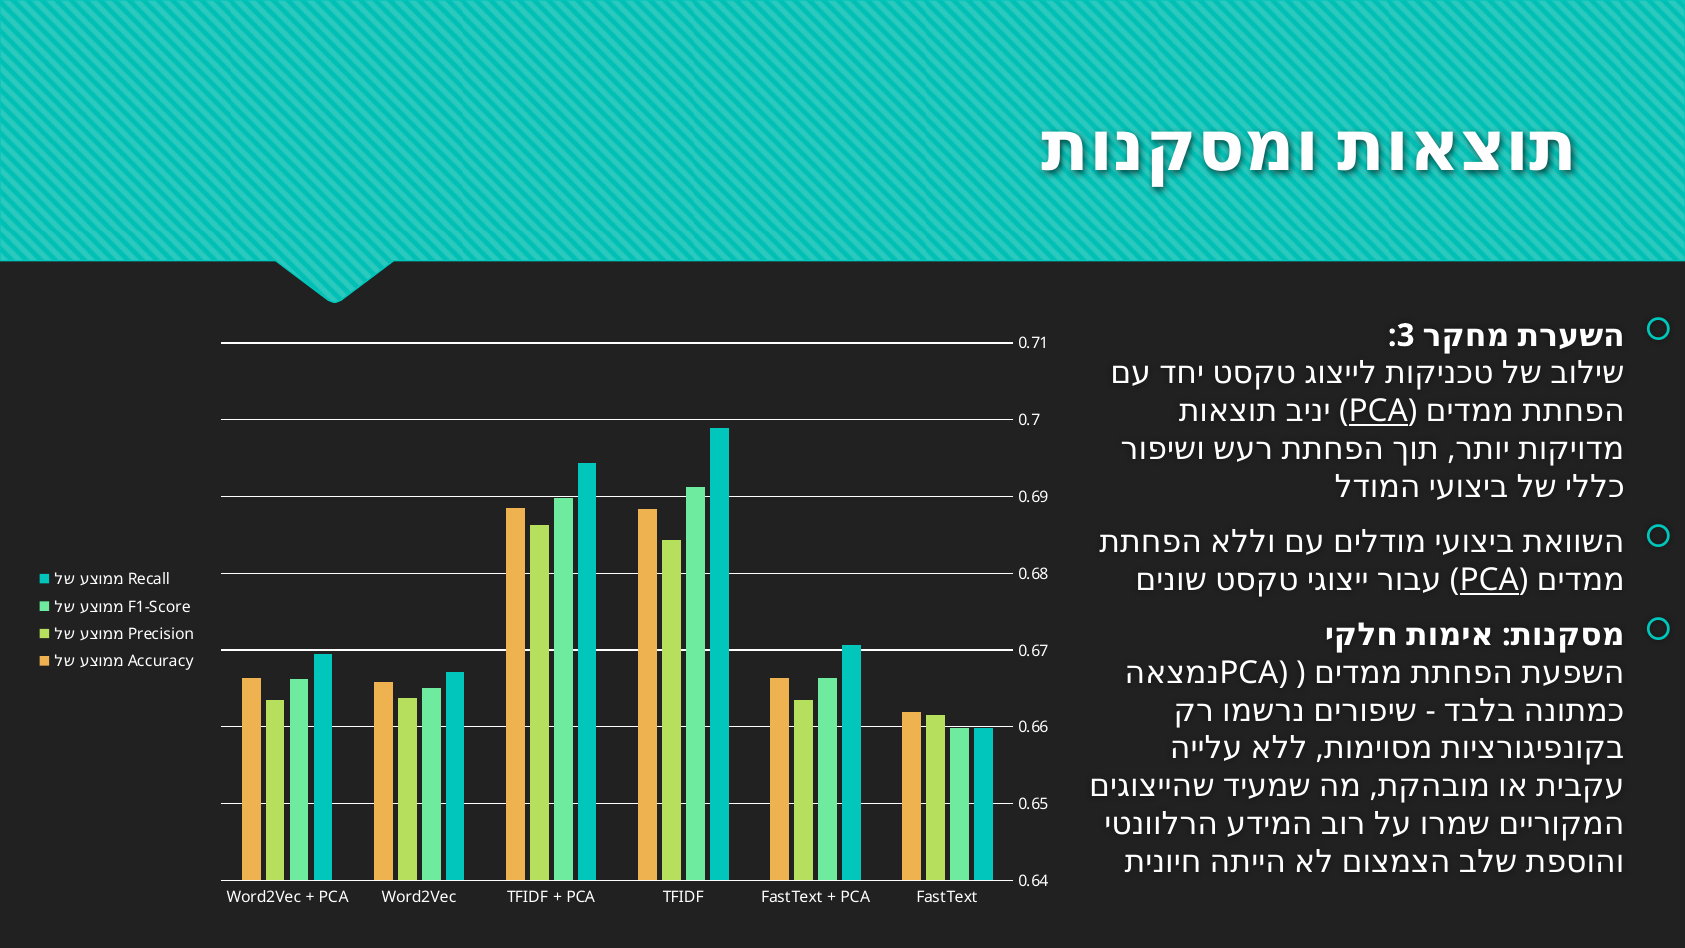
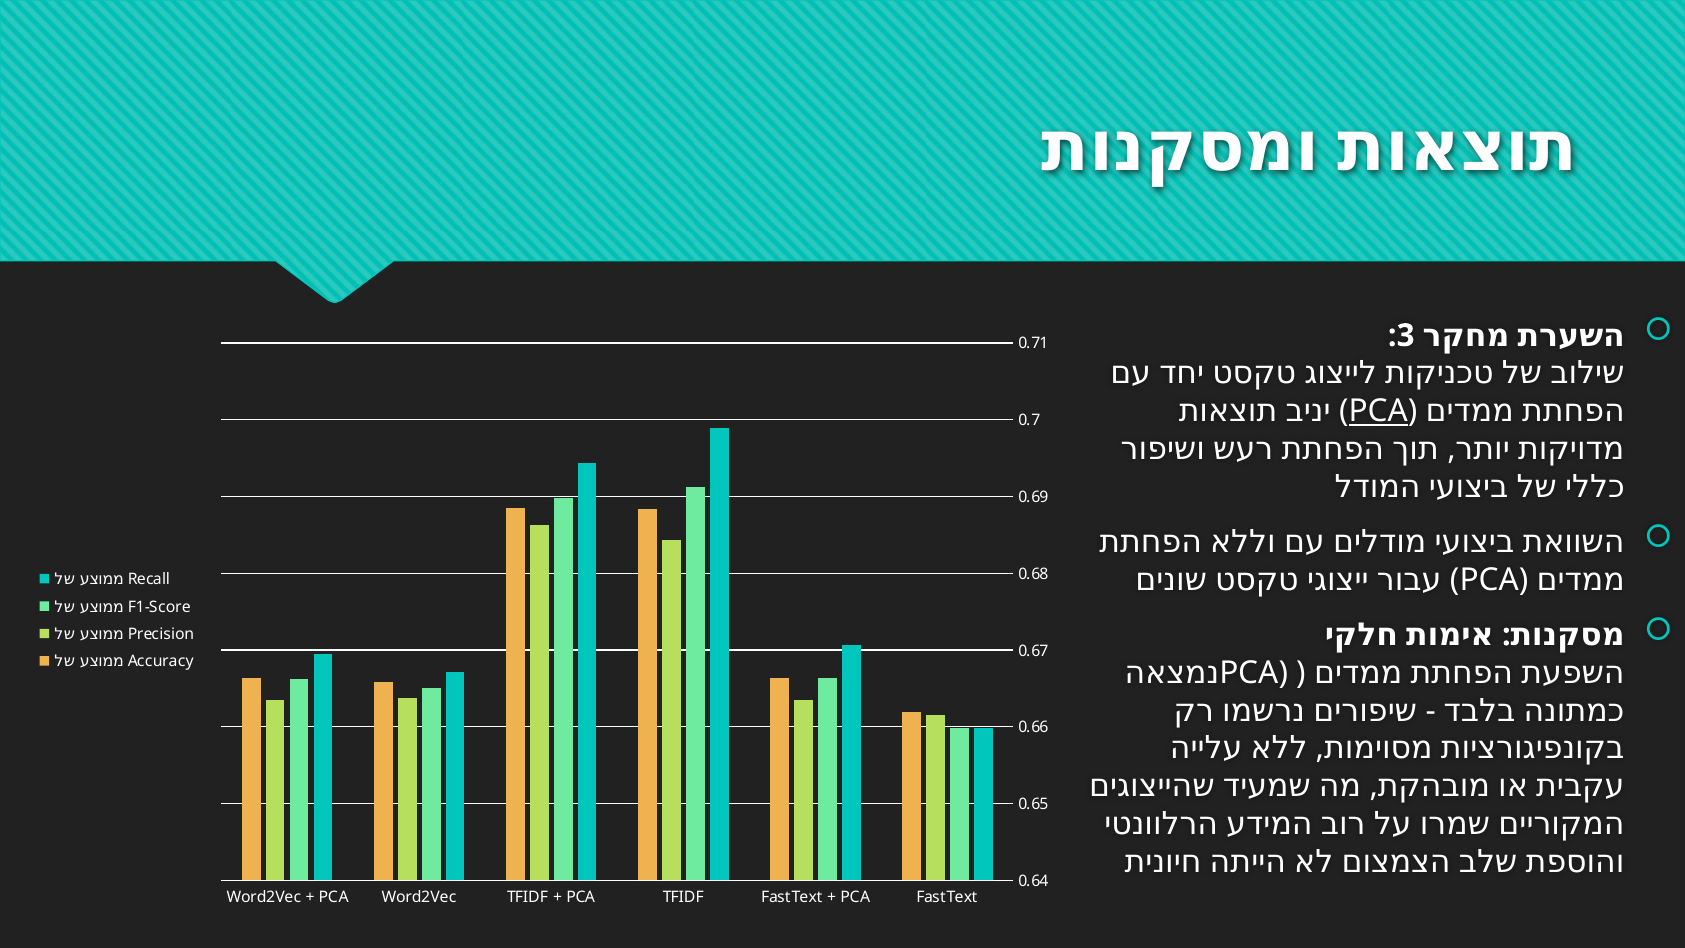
PCA at (1489, 580) underline: present -> none
